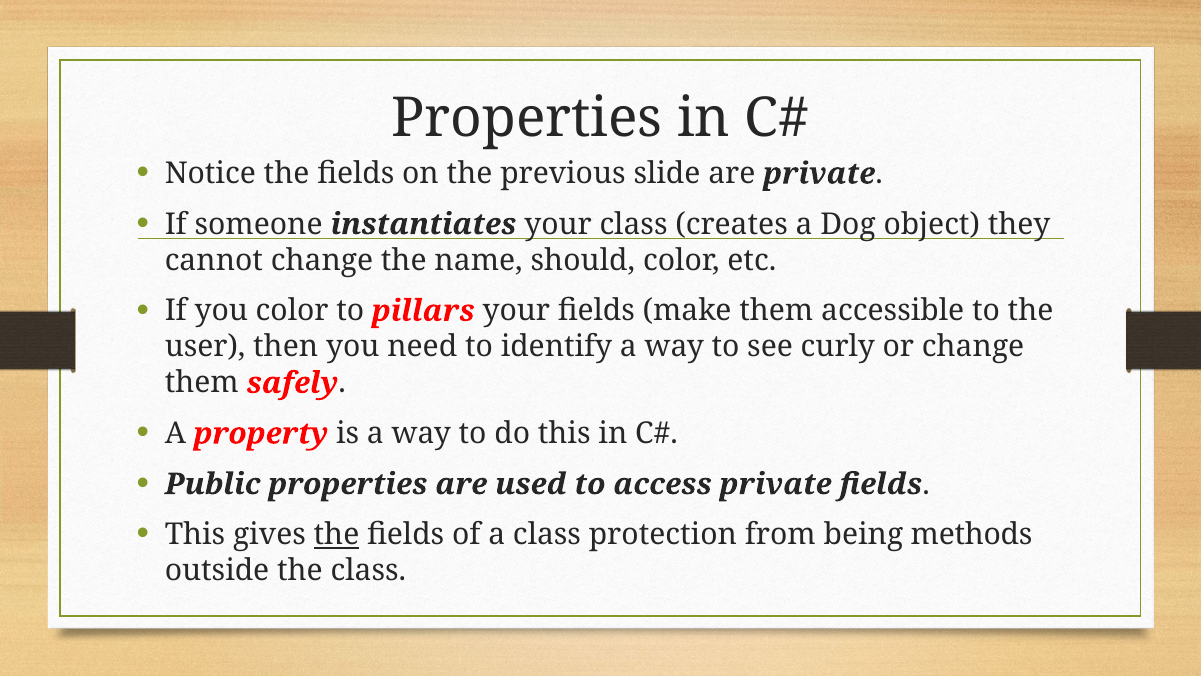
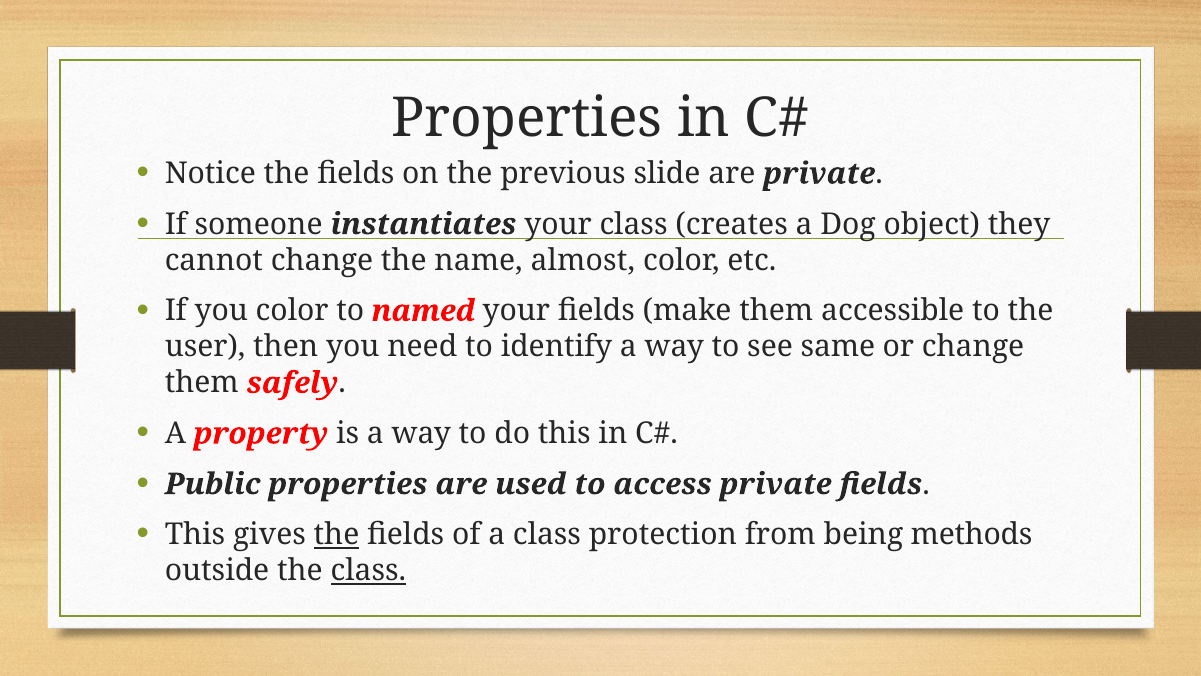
should: should -> almost
pillars: pillars -> named
curly: curly -> same
class at (368, 570) underline: none -> present
